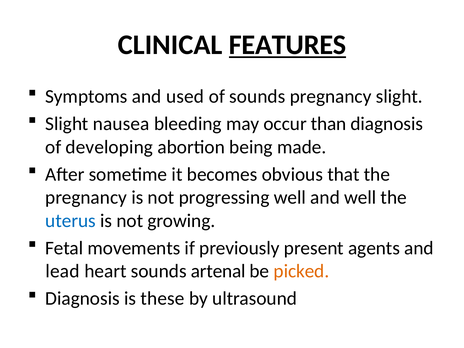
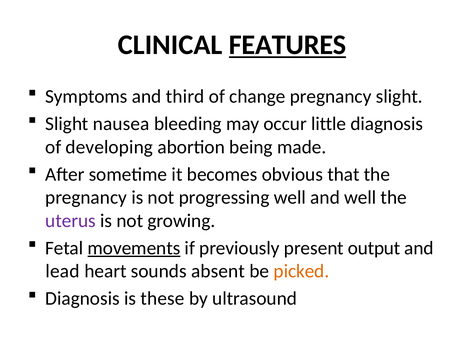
used: used -> third
of sounds: sounds -> change
than: than -> little
uterus colour: blue -> purple
movements underline: none -> present
agents: agents -> output
artenal: artenal -> absent
